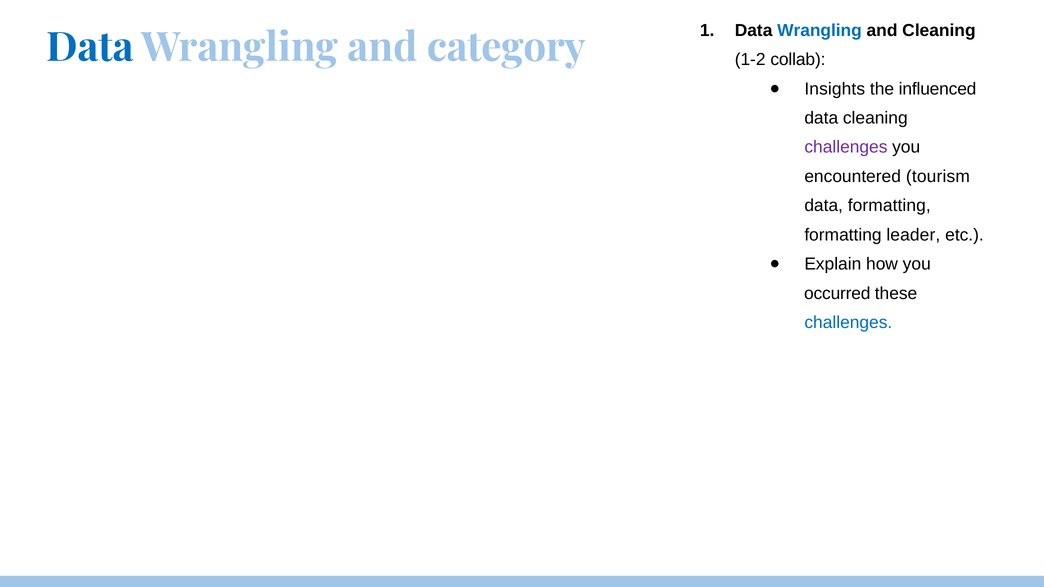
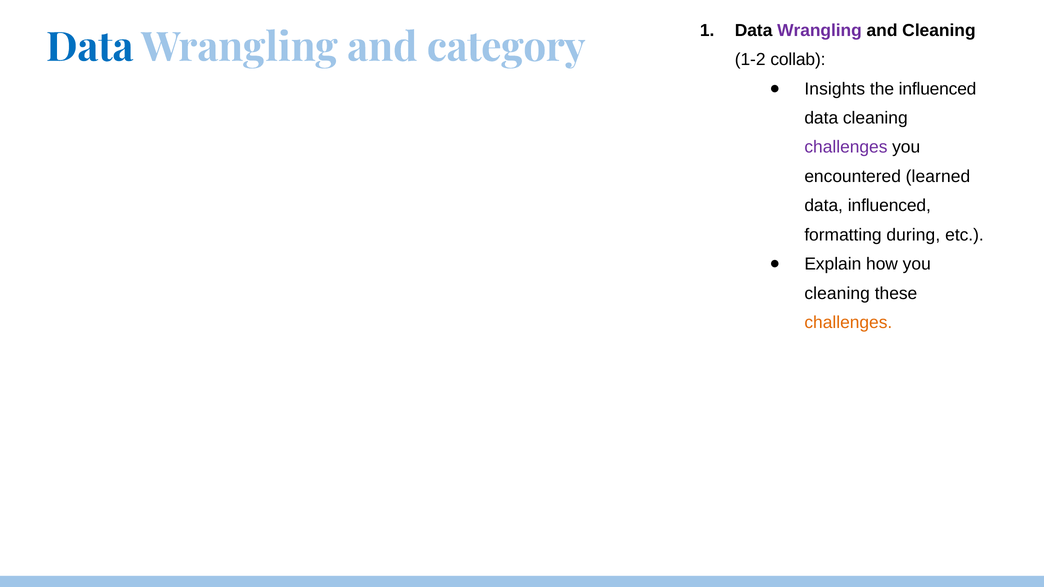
Wrangling at (819, 30) colour: blue -> purple
tourism: tourism -> learned
data formatting: formatting -> influenced
leader: leader -> during
occurred at (837, 293): occurred -> cleaning
challenges at (848, 323) colour: blue -> orange
